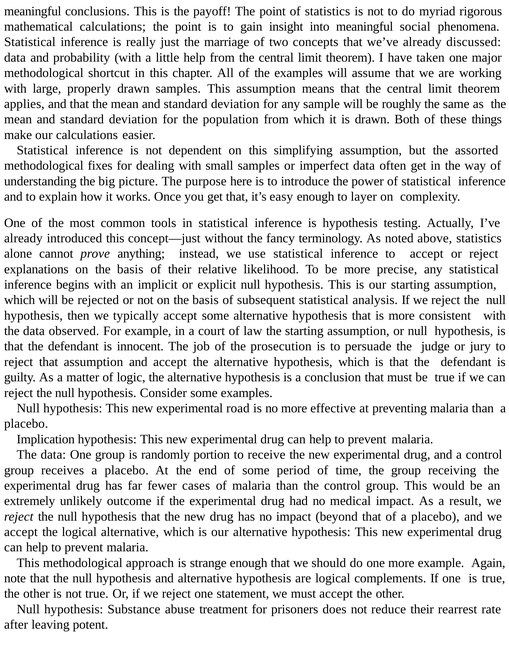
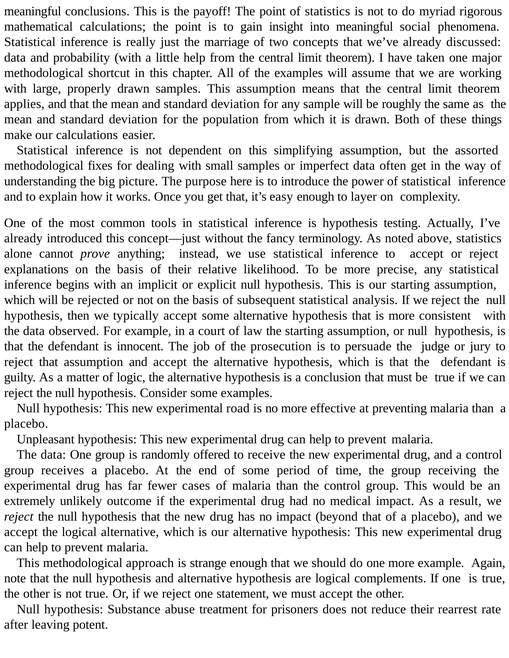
Implication: Implication -> Unpleasant
portion: portion -> offered
